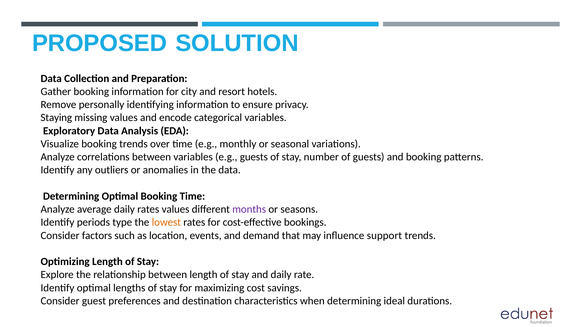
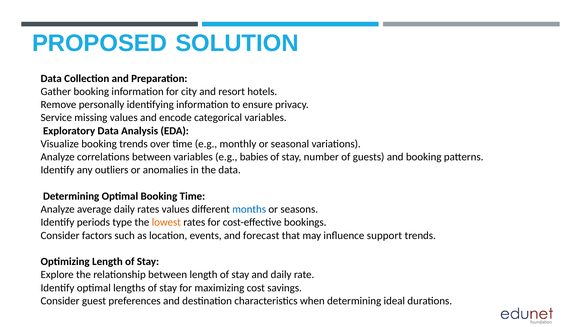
Staying: Staying -> Service
e.g guests: guests -> babies
months colour: purple -> blue
demand: demand -> forecast
